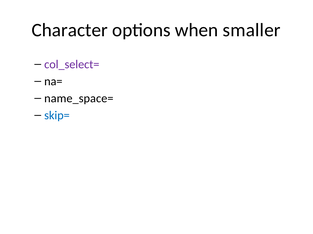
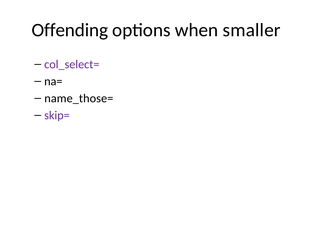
Character: Character -> Offending
name_space=: name_space= -> name_those=
skip= colour: blue -> purple
